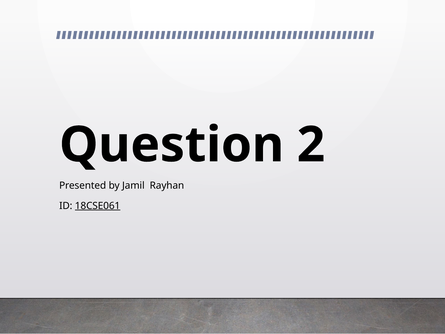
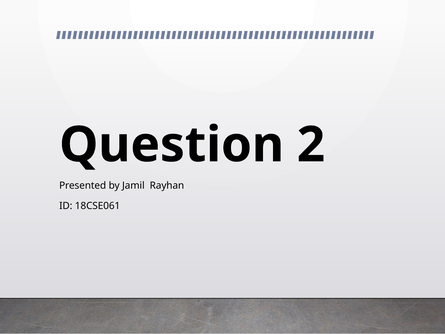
18CSE061 underline: present -> none
